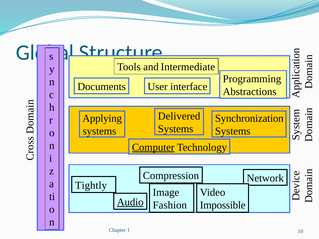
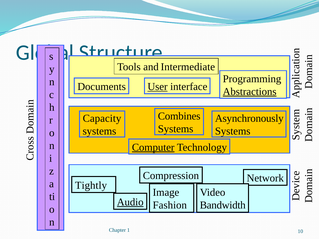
User underline: none -> present
Abstractions underline: none -> present
Delivered: Delivered -> Combines
Applying: Applying -> Capacity
Synchronization: Synchronization -> Asynchronously
Impossible: Impossible -> Bandwidth
